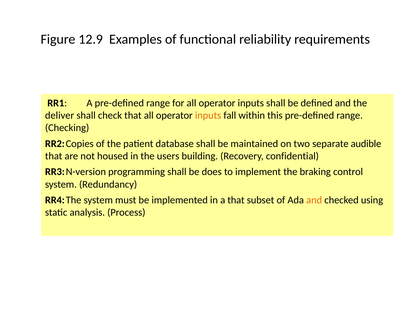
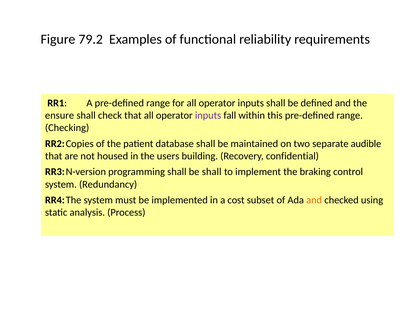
12.9: 12.9 -> 79.2
deliver: deliver -> ensure
inputs at (208, 116) colour: orange -> purple
be does: does -> shall
a that: that -> cost
